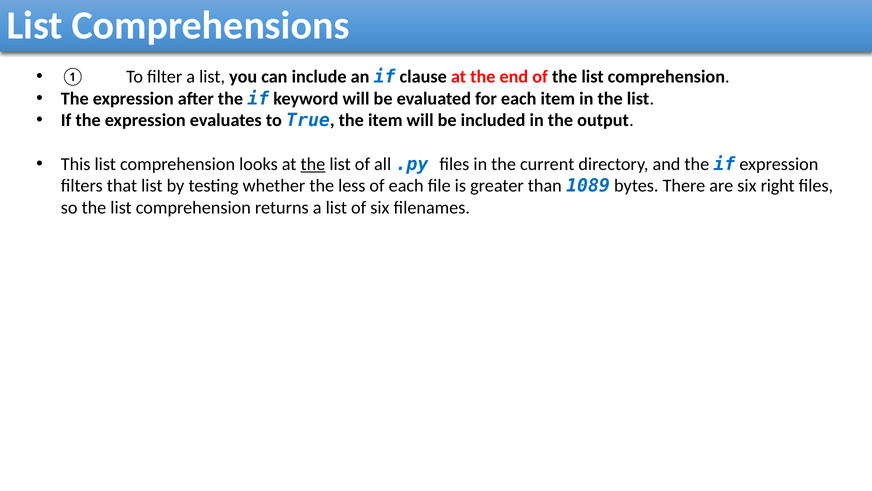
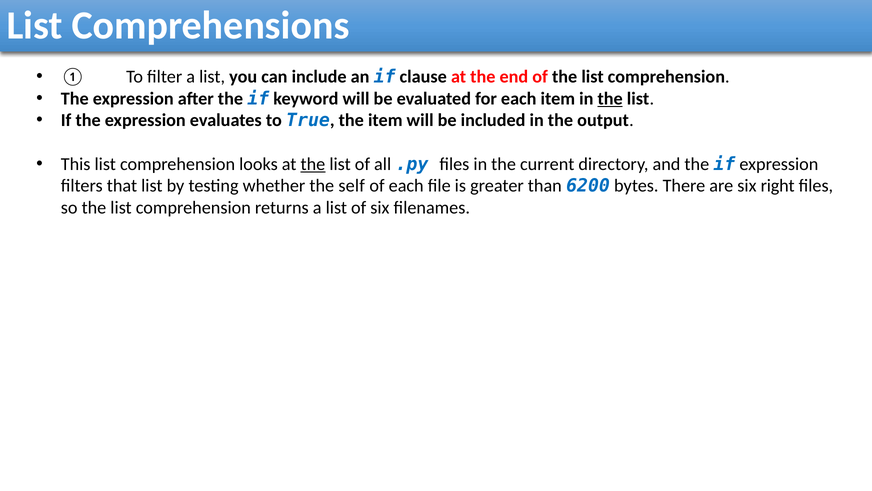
the at (610, 99) underline: none -> present
less: less -> self
1089: 1089 -> 6200
